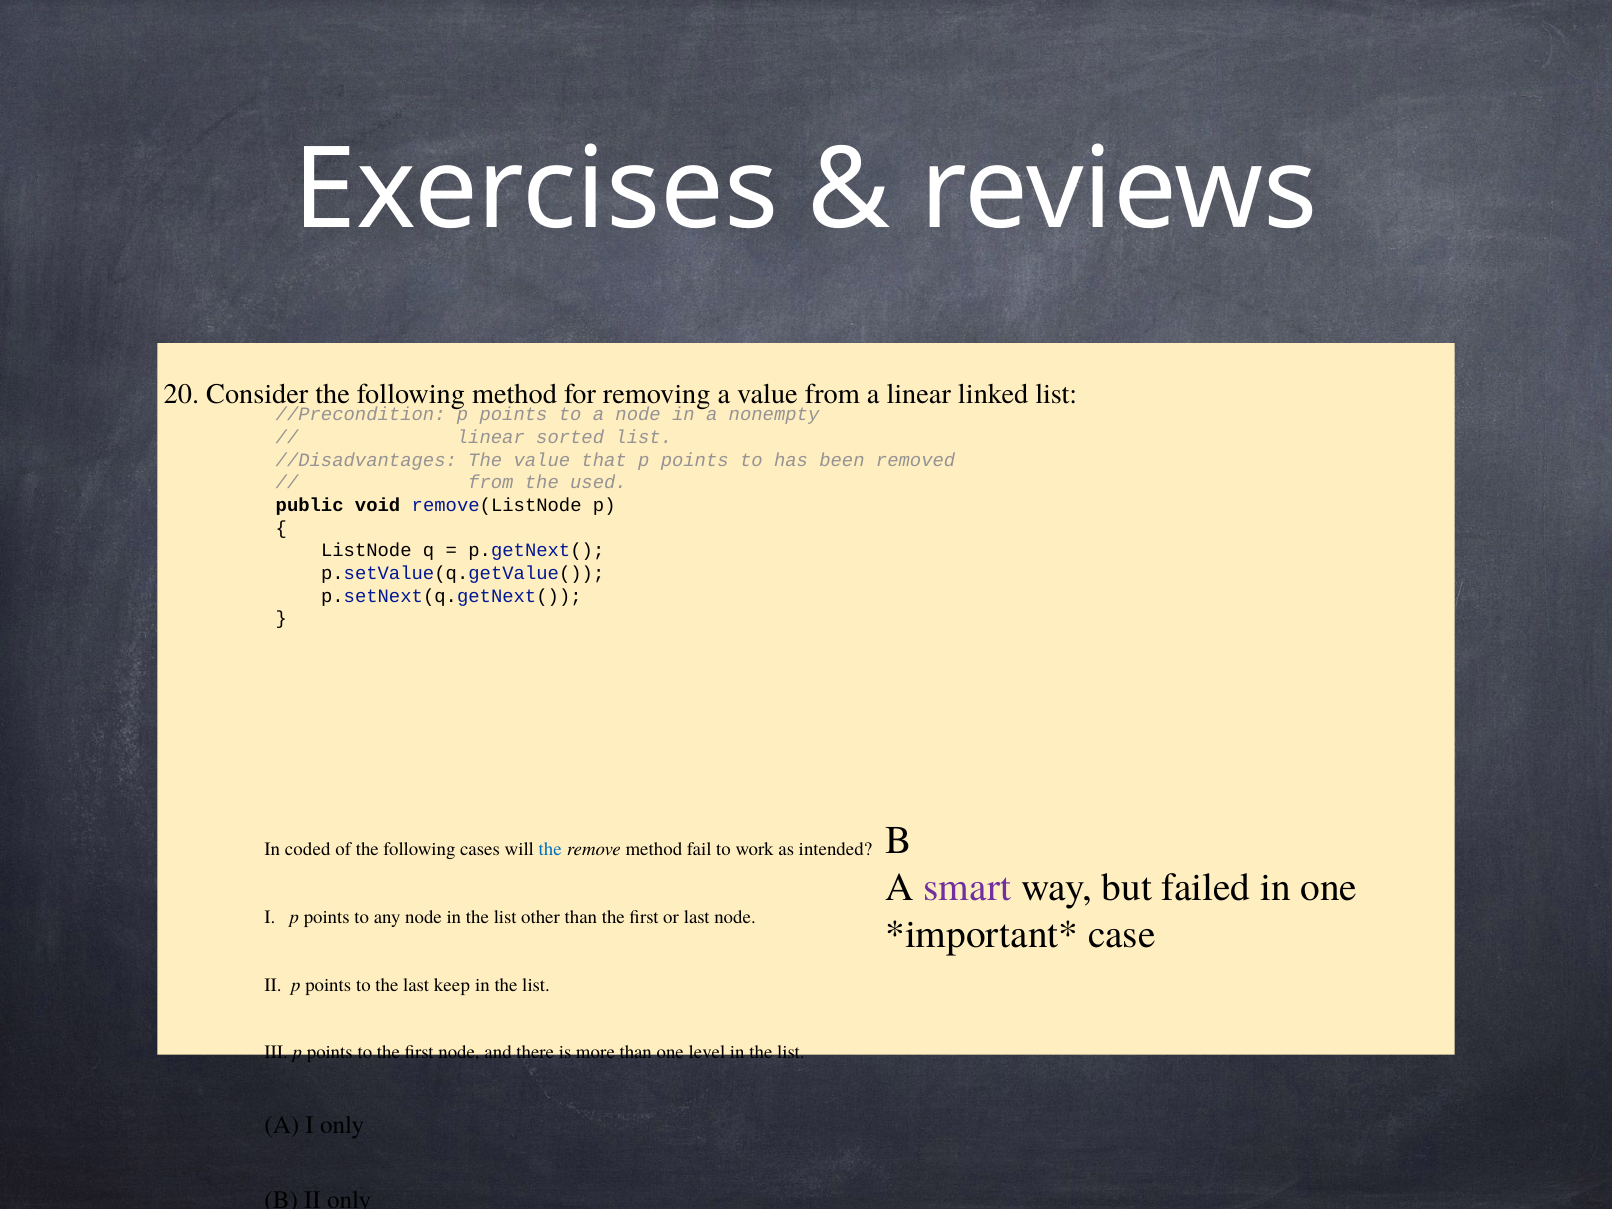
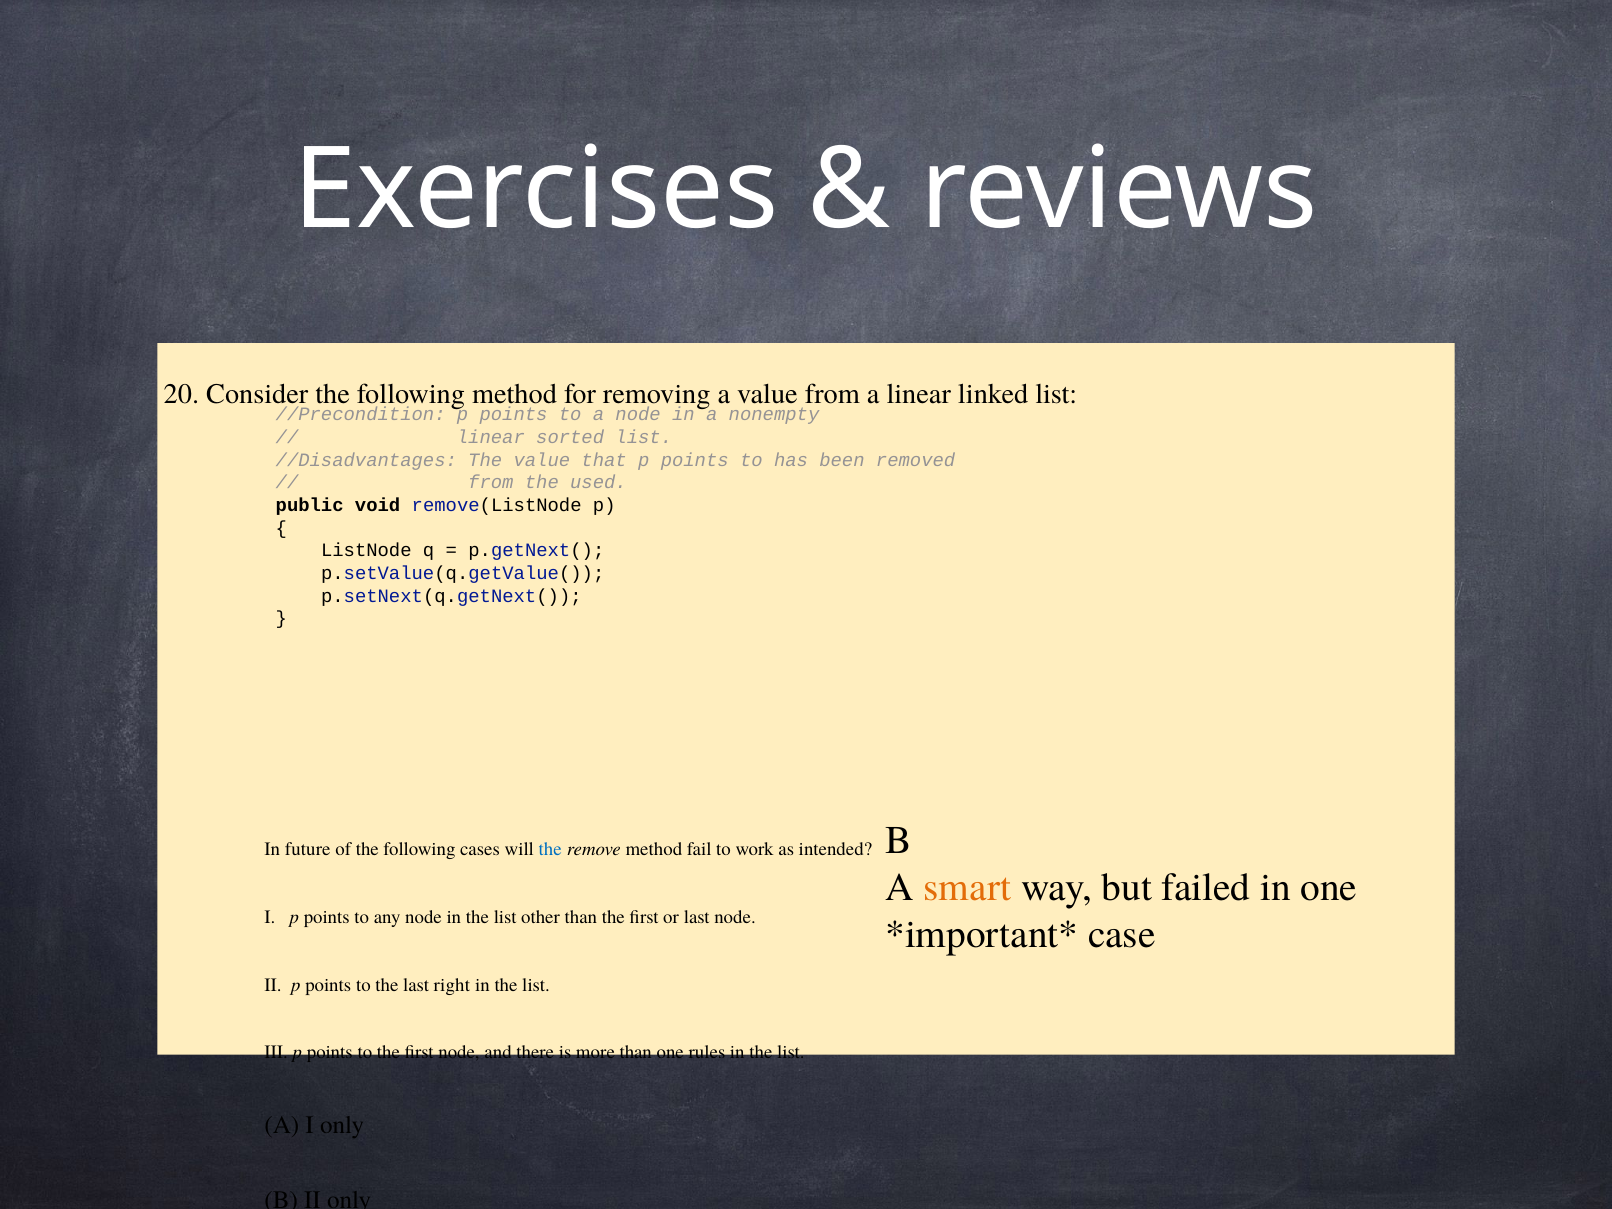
coded: coded -> future
smart colour: purple -> orange
keep: keep -> right
level: level -> rules
